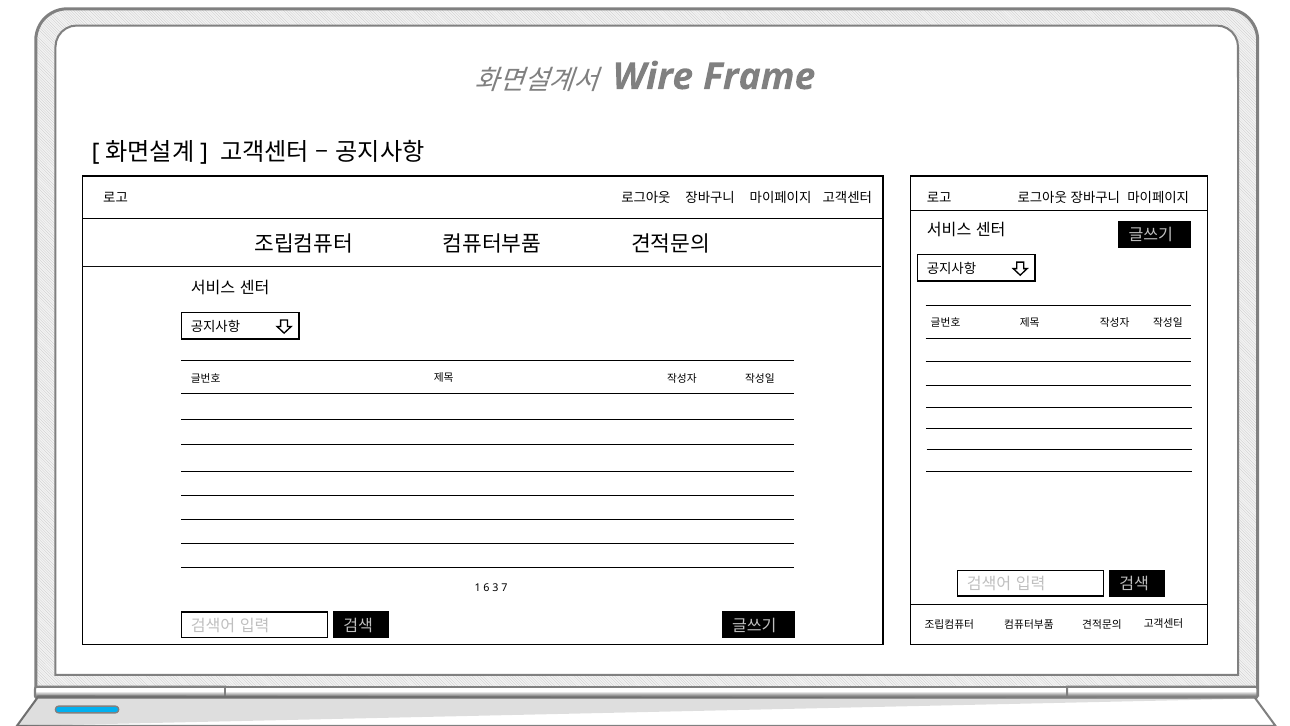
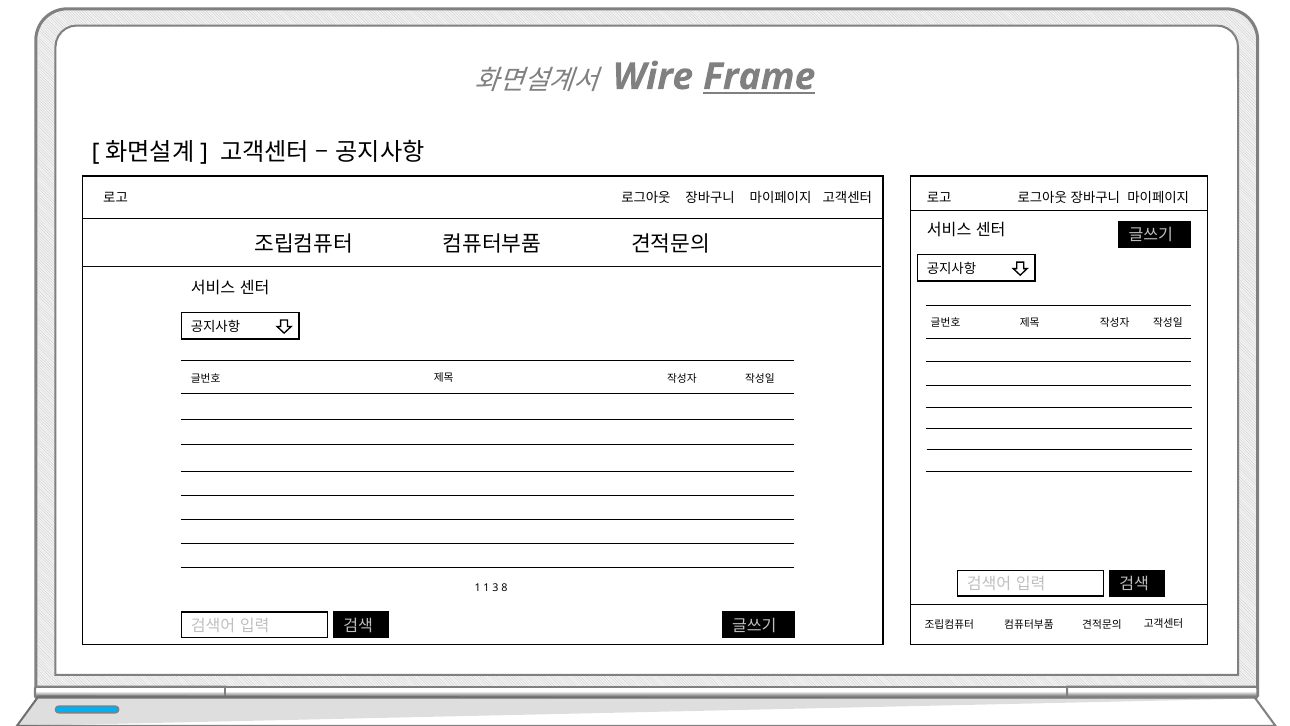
Frame underline: none -> present
1 6: 6 -> 1
7: 7 -> 8
